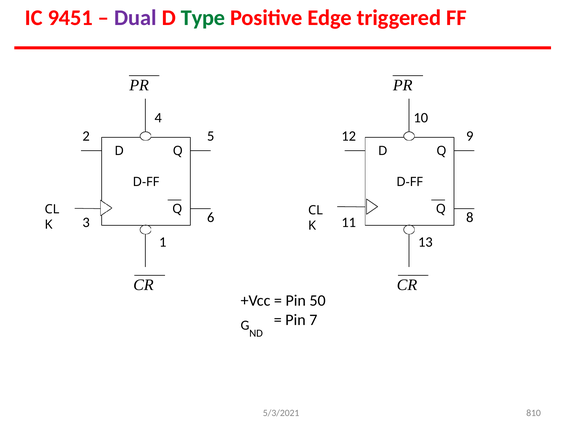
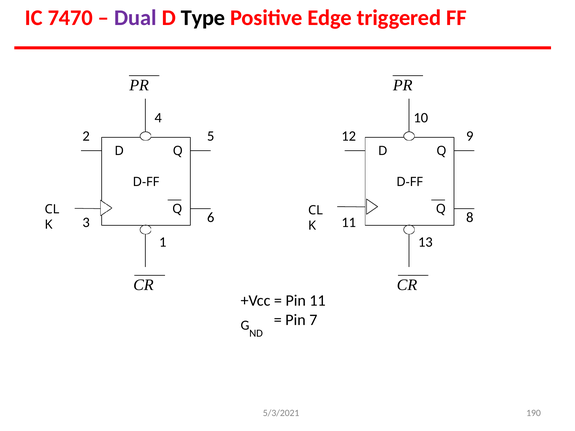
9451: 9451 -> 7470
Type colour: green -> black
Pin 50: 50 -> 11
810: 810 -> 190
